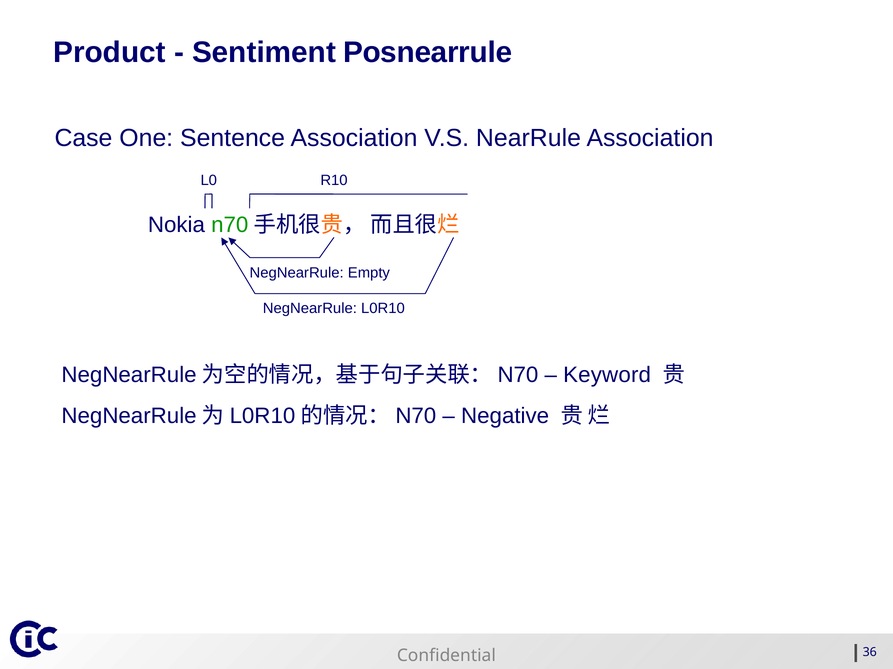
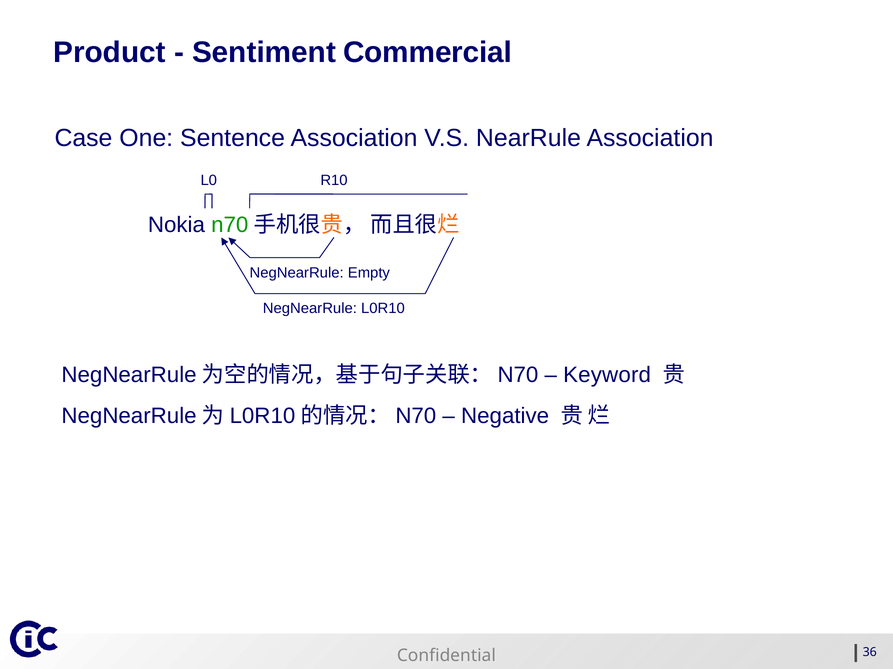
Posnearrule: Posnearrule -> Commercial
